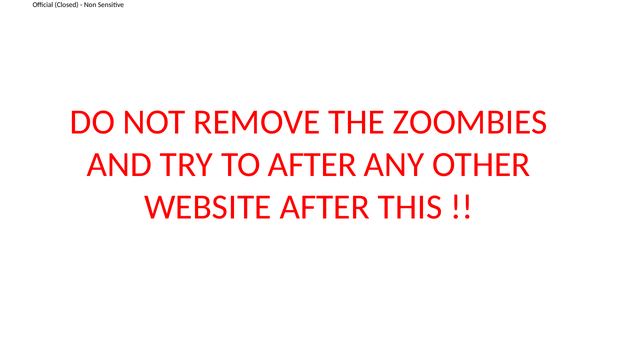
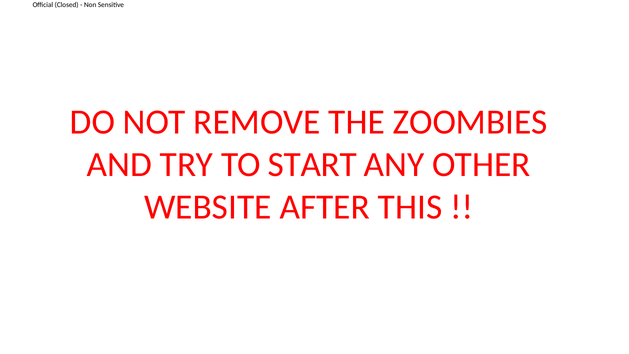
TO AFTER: AFTER -> START
